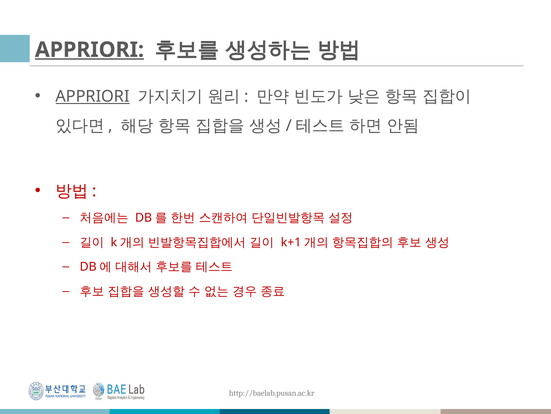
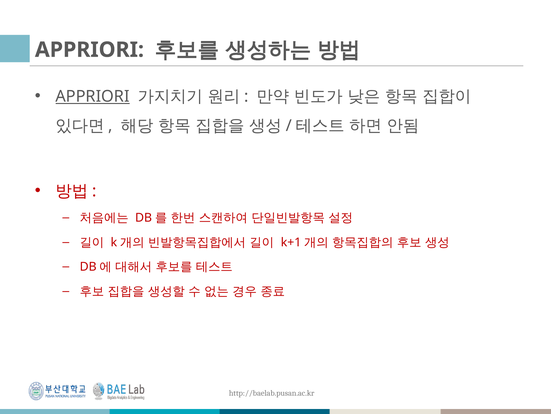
APPRIORI at (89, 50) underline: present -> none
